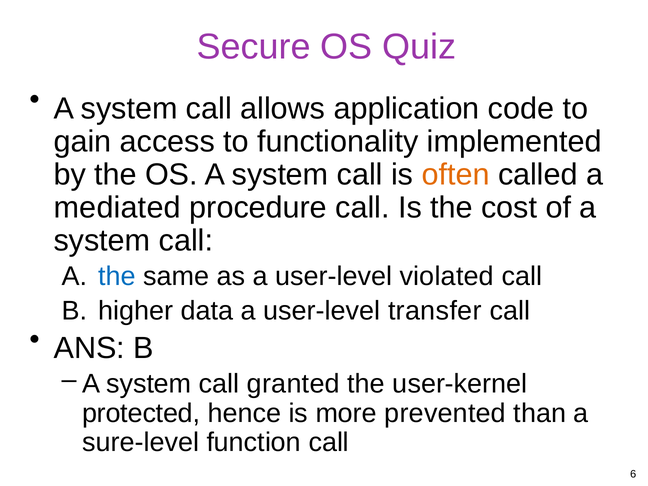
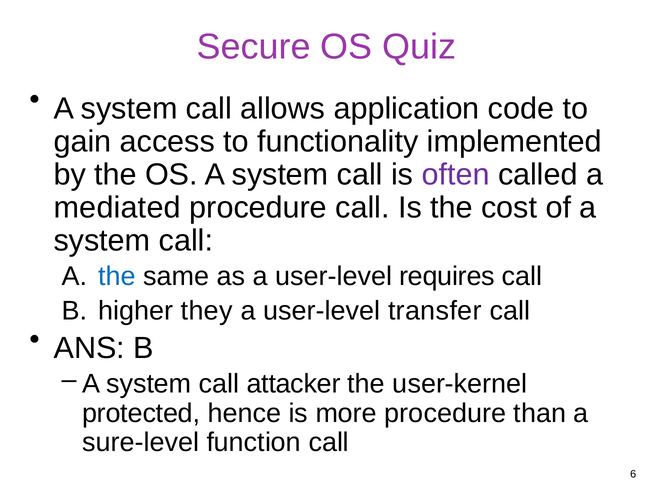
often colour: orange -> purple
violated: violated -> requires
data: data -> they
granted: granted -> attacker
more prevented: prevented -> procedure
